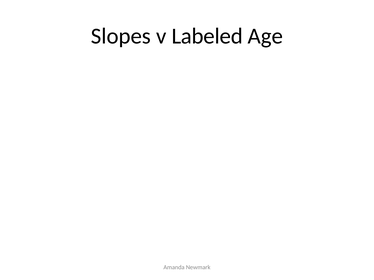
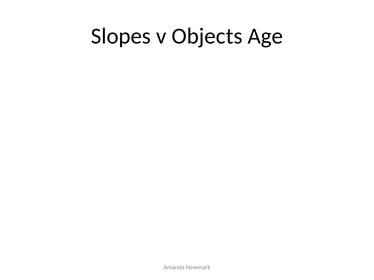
Labeled: Labeled -> Objects
